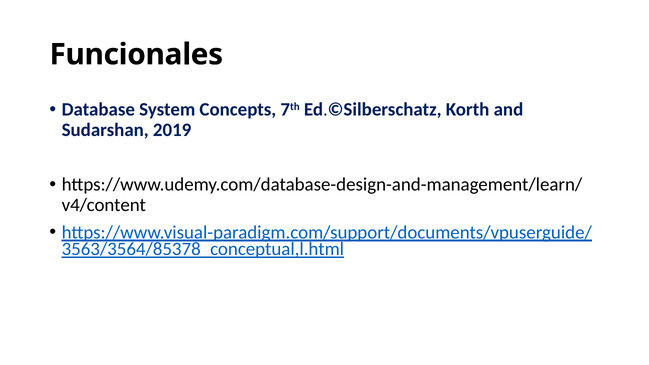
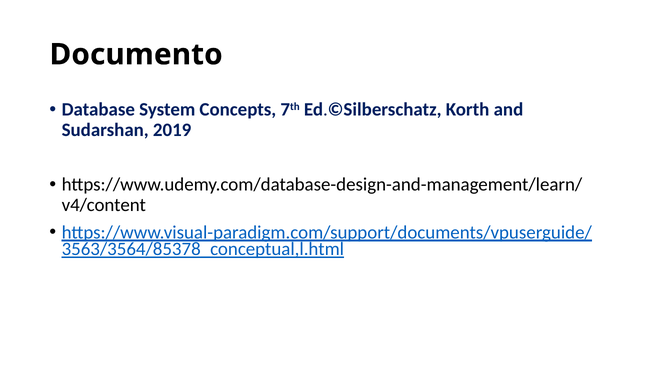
Funcionales: Funcionales -> Documento
